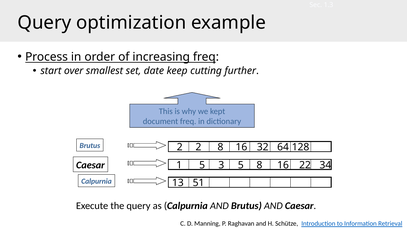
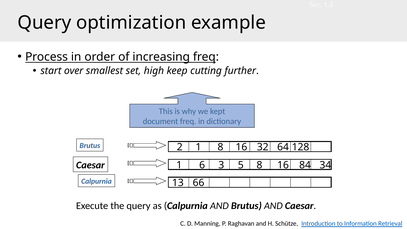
date: date -> high
2 2: 2 -> 1
1 5: 5 -> 6
22: 22 -> 84
51: 51 -> 66
